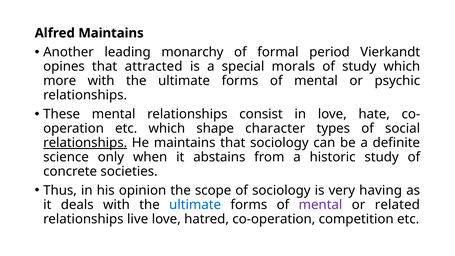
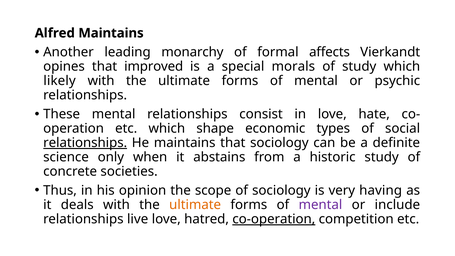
period: period -> affects
attracted: attracted -> improved
more: more -> likely
character: character -> economic
ultimate at (195, 205) colour: blue -> orange
related: related -> include
co-operation underline: none -> present
